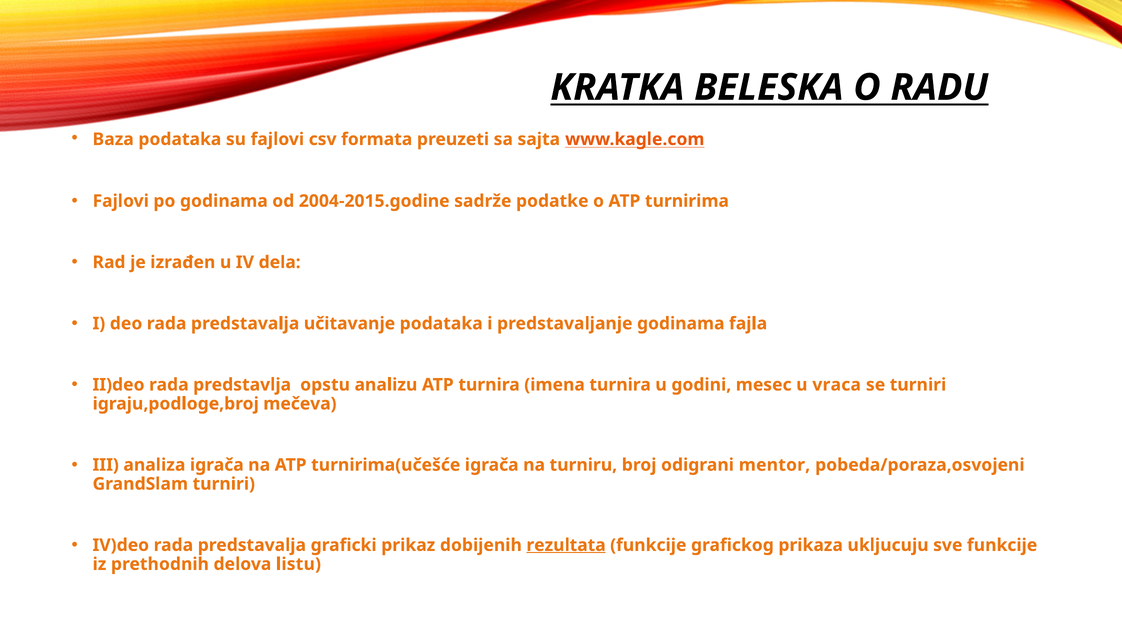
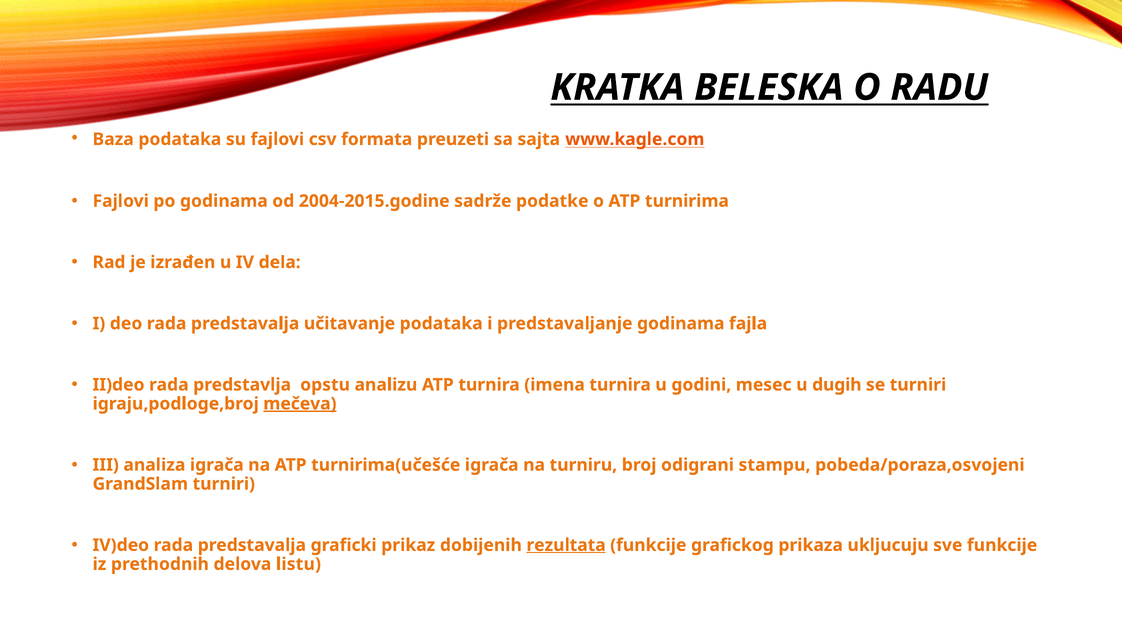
vraca: vraca -> dugih
mečeva underline: none -> present
mentor: mentor -> stampu
